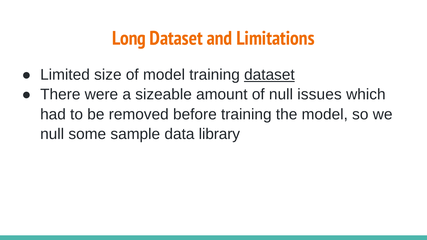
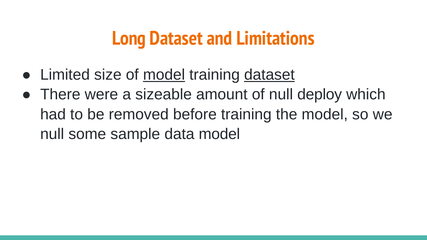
model at (164, 75) underline: none -> present
issues: issues -> deploy
data library: library -> model
